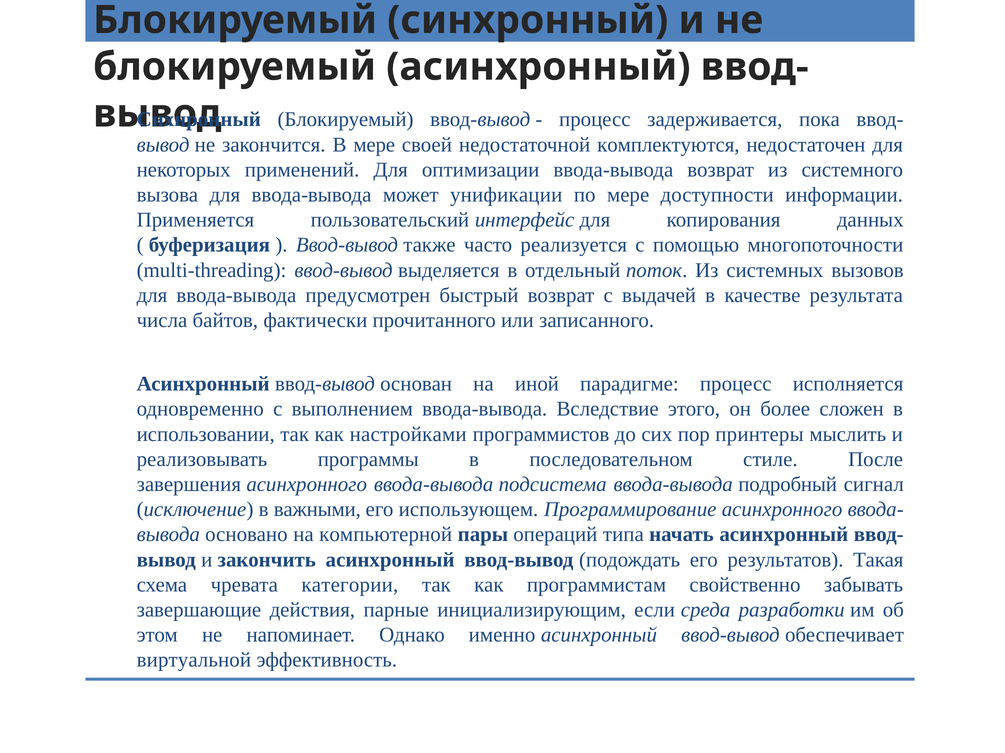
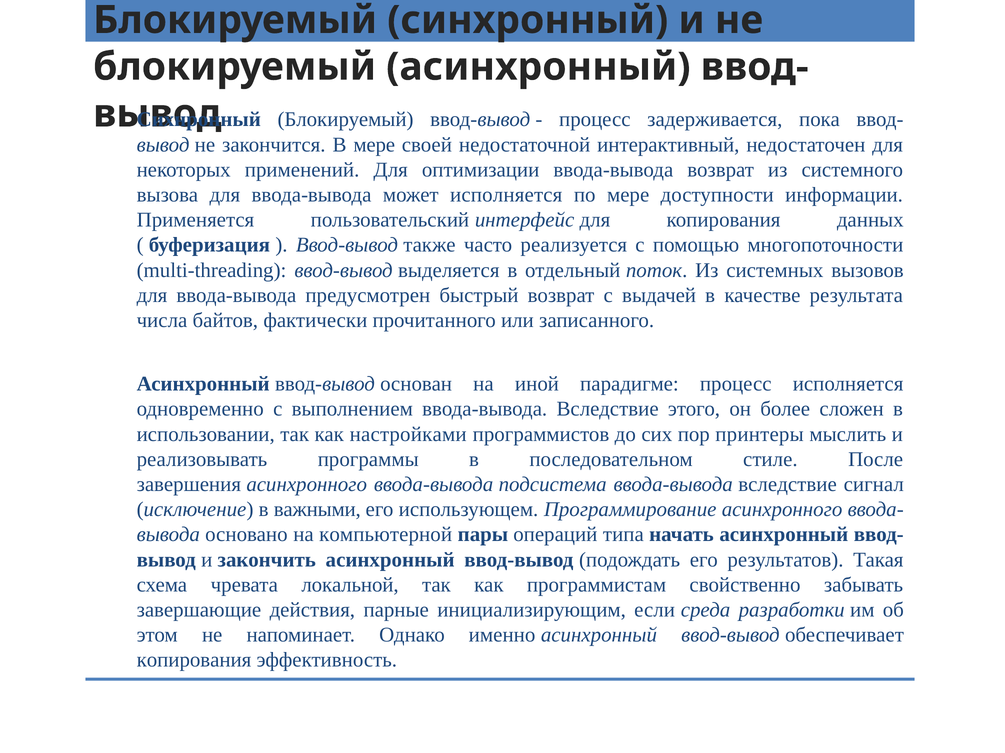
комплектуются: комплектуются -> интерактивный
может унификации: унификации -> исполняется
подсистема ввода-вывода подробный: подробный -> вследствие
категории: категории -> локальной
виртуальной at (194, 661): виртуальной -> копирования
